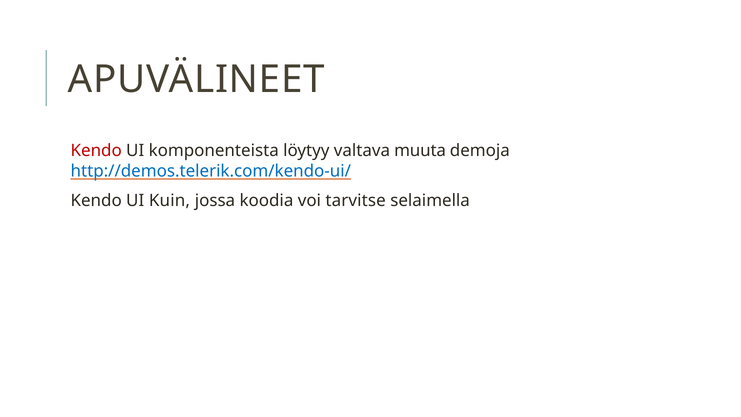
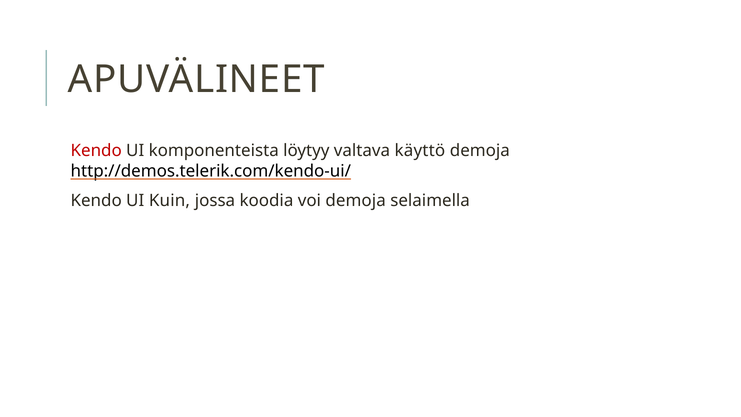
muuta: muuta -> käyttö
http://demos.telerik.com/kendo-ui/ colour: blue -> black
voi tarvitse: tarvitse -> demoja
